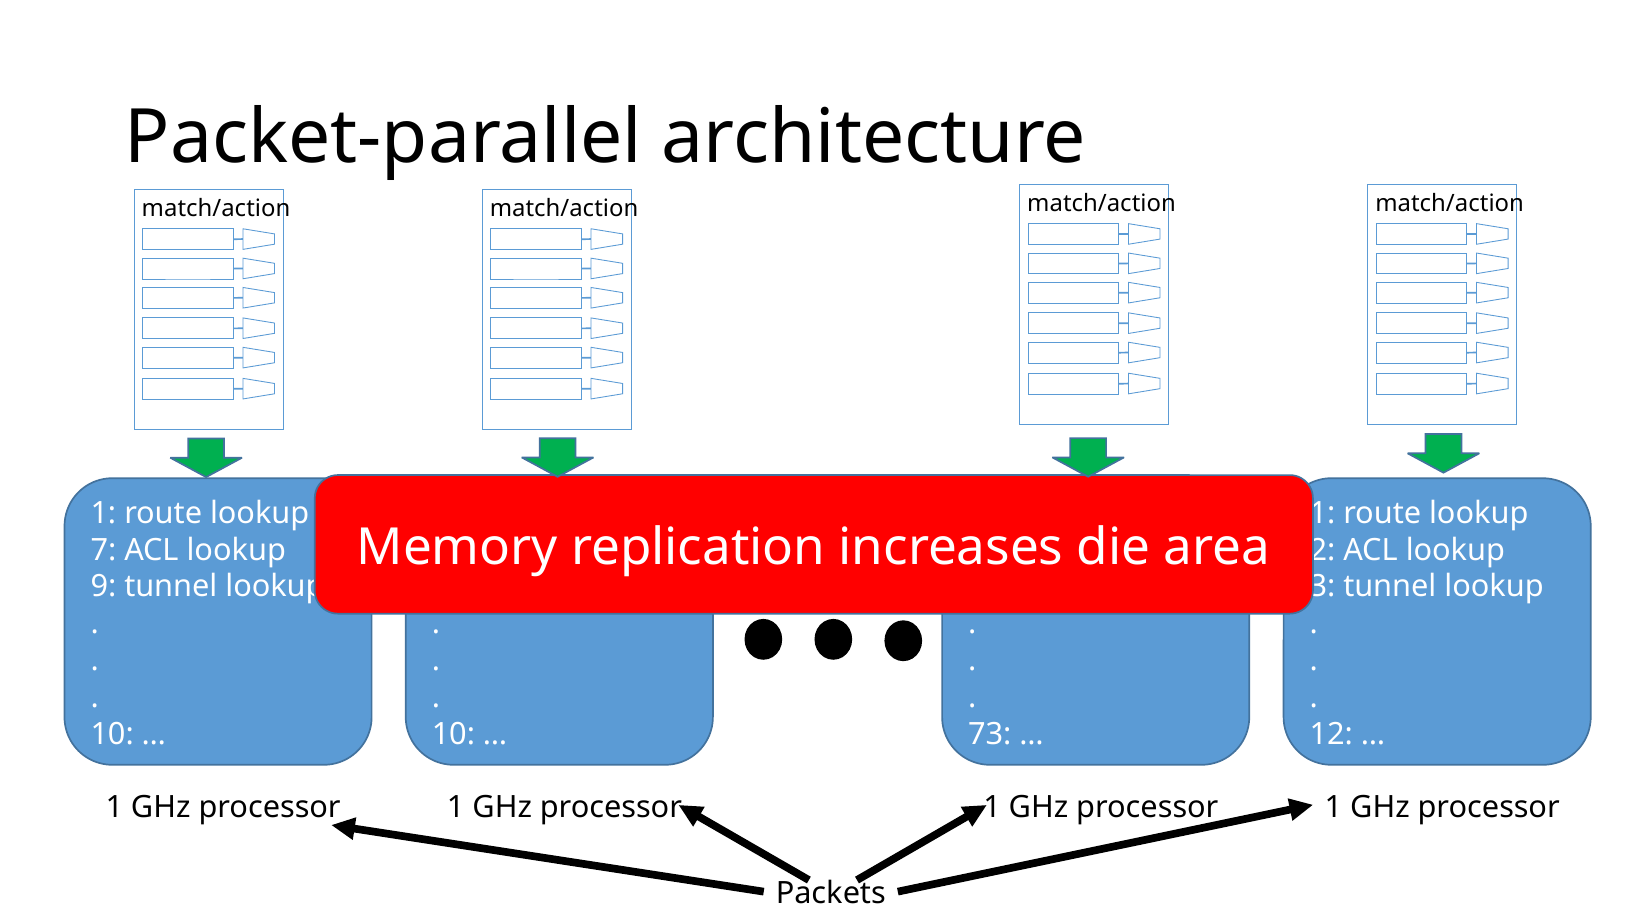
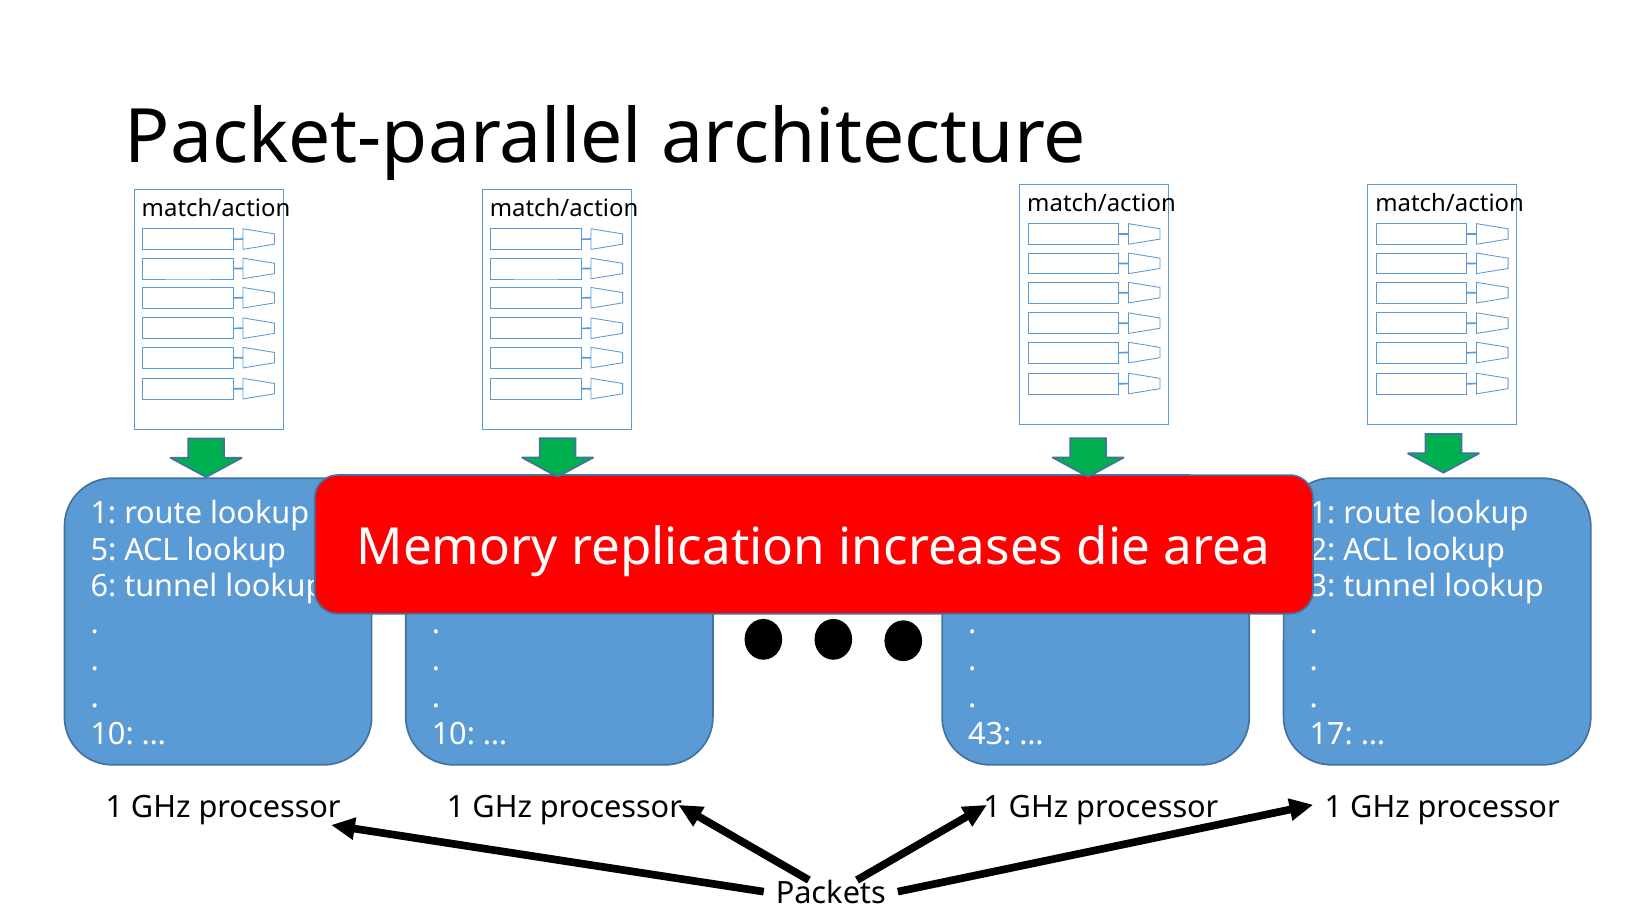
7: 7 -> 5
9: 9 -> 6
73: 73 -> 43
12: 12 -> 17
